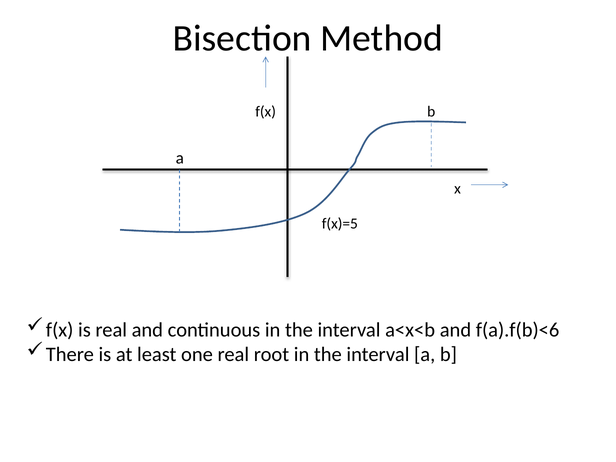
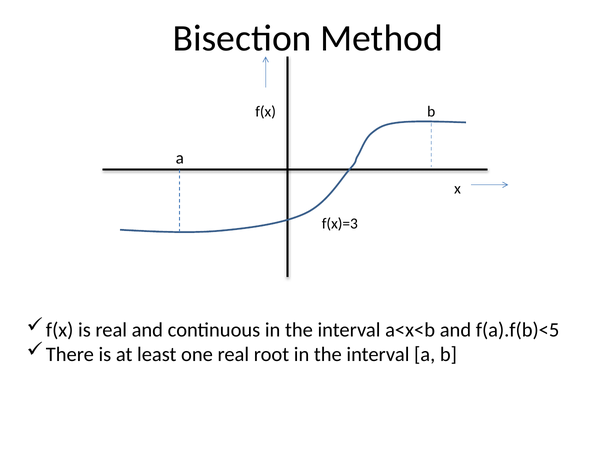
f(x)=5: f(x)=5 -> f(x)=3
f(a).f(b)<6: f(a).f(b)<6 -> f(a).f(b)<5
